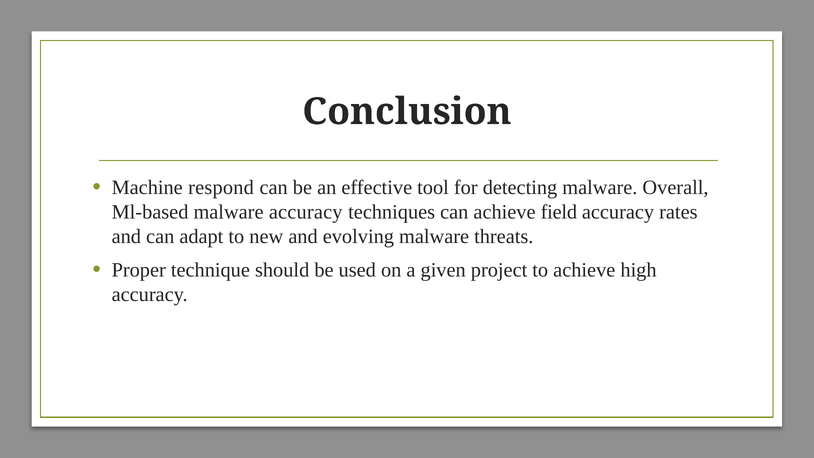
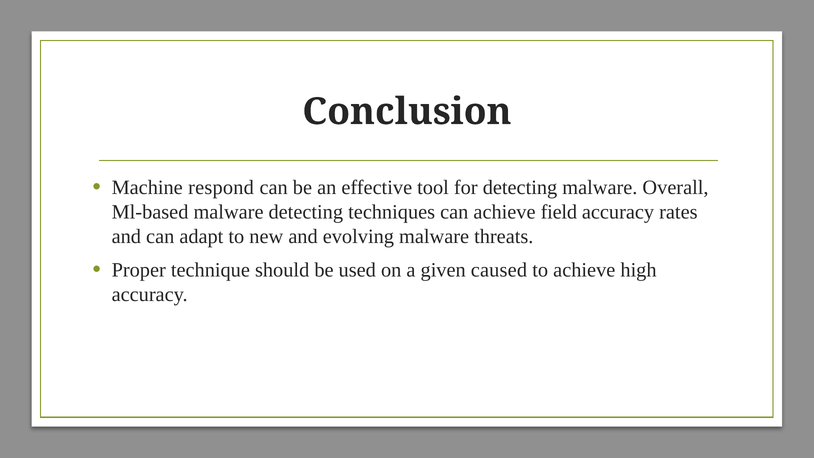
malware accuracy: accuracy -> detecting
project: project -> caused
